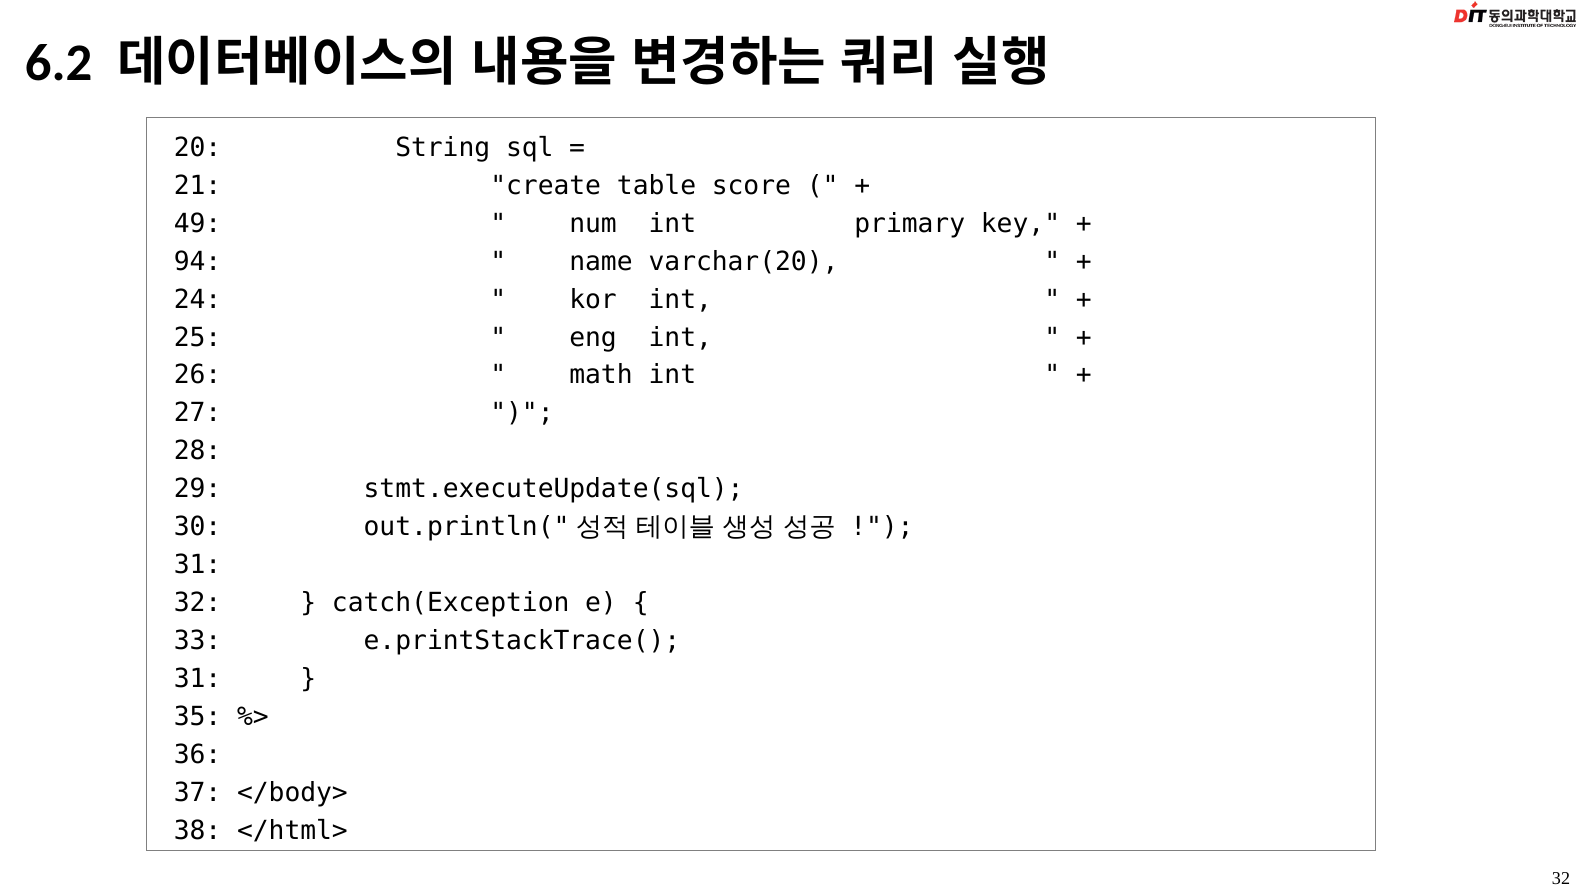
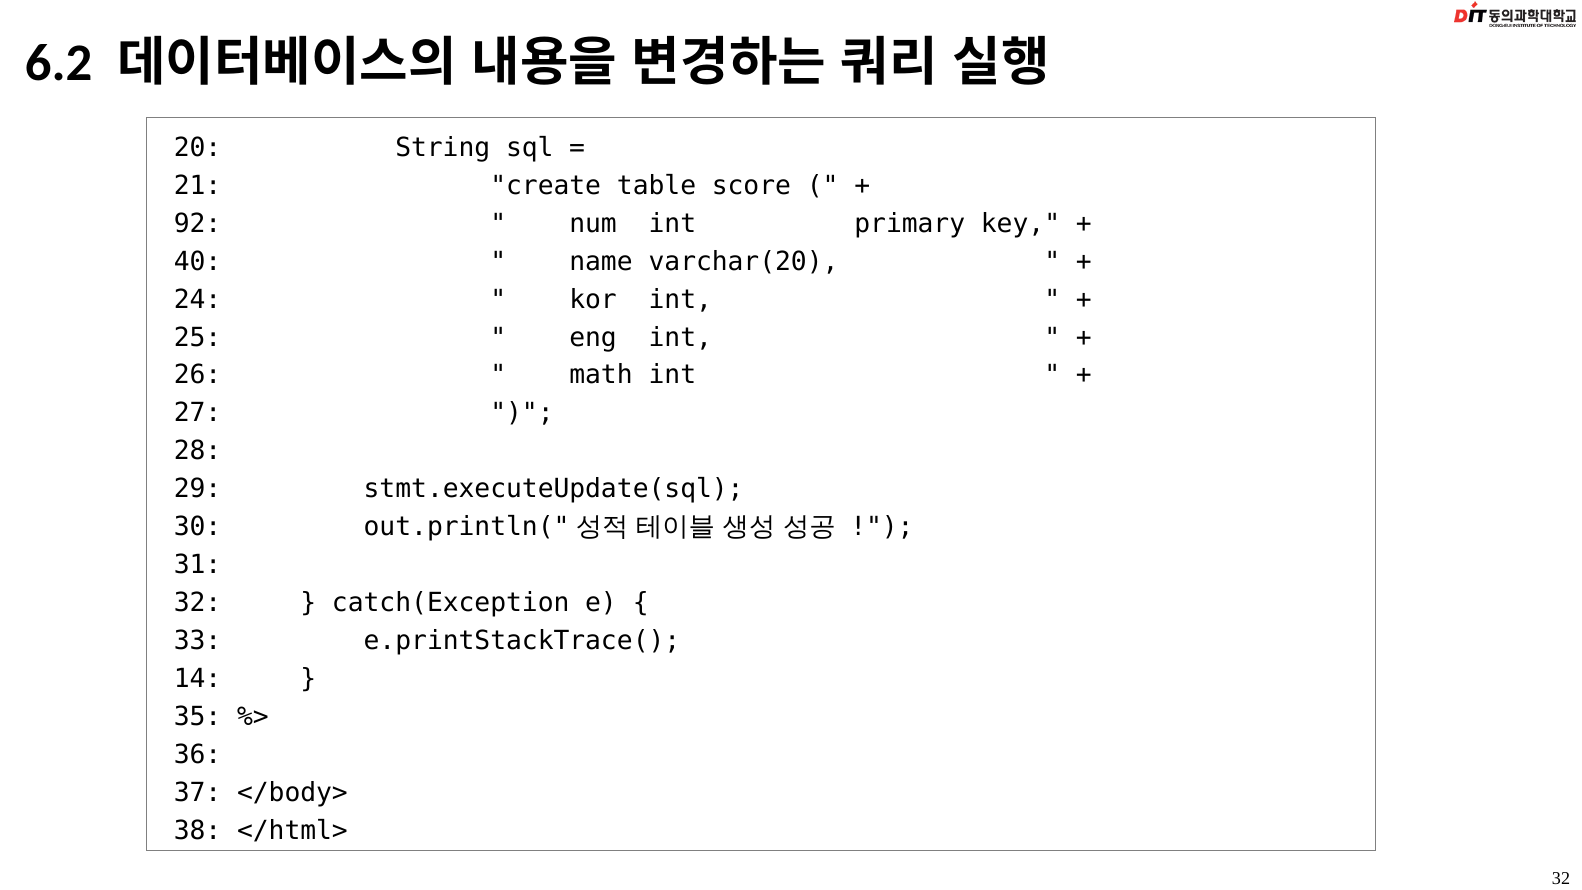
49: 49 -> 92
94: 94 -> 40
31 at (198, 679): 31 -> 14
